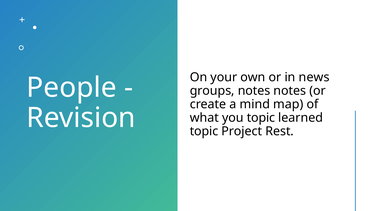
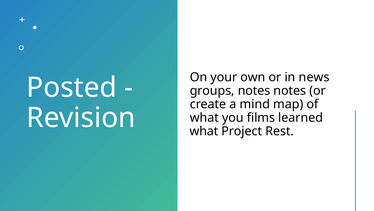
People: People -> Posted
you topic: topic -> films
topic at (204, 131): topic -> what
